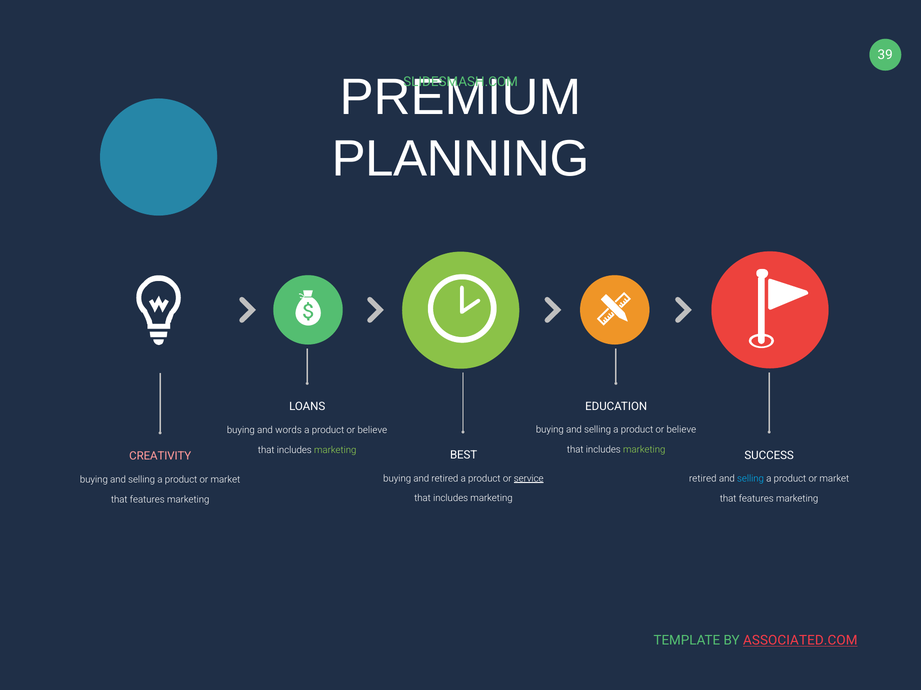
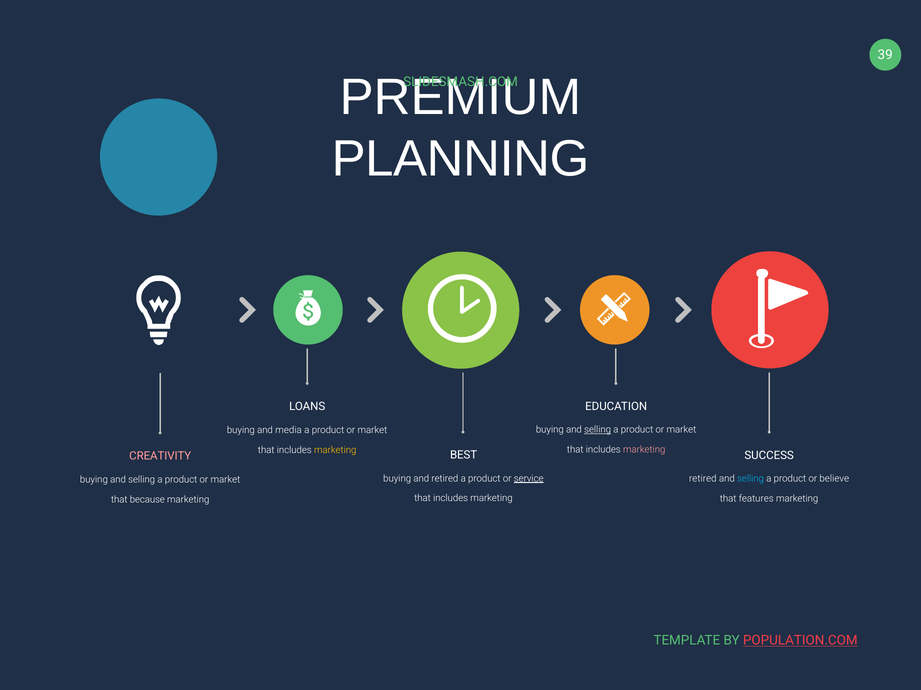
selling at (598, 430) underline: none -> present
believe at (681, 430): believe -> market
words: words -> media
believe at (372, 431): believe -> market
marketing at (644, 450) colour: light green -> pink
marketing at (335, 450) colour: light green -> yellow
market at (834, 479): market -> believe
features at (147, 500): features -> because
ASSOCIATED.COM: ASSOCIATED.COM -> POPULATION.COM
